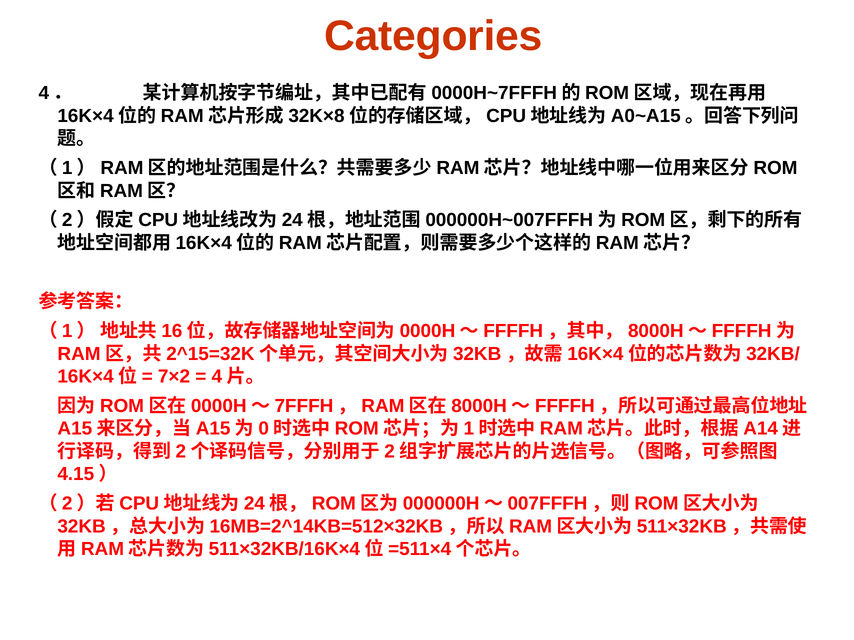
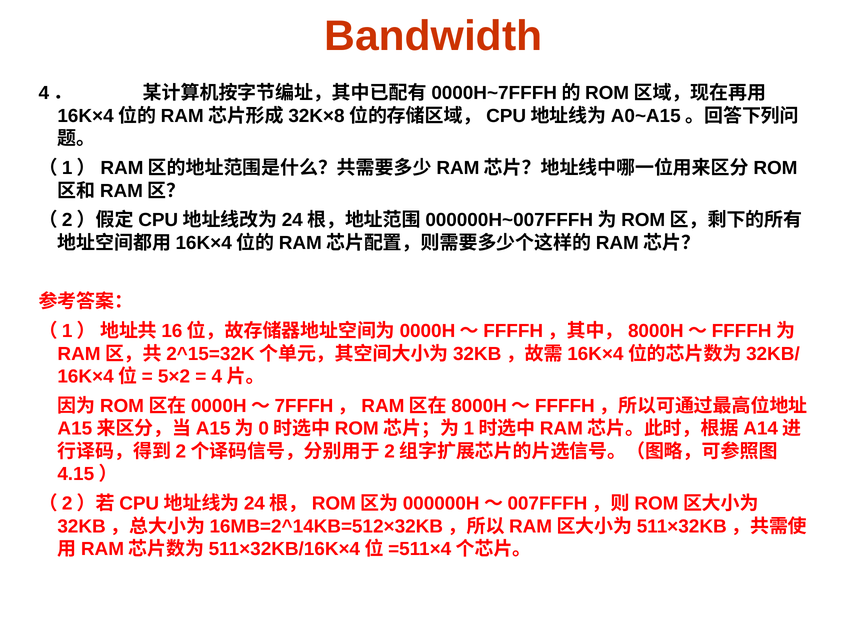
Categories: Categories -> Bandwidth
7×2: 7×2 -> 5×2
